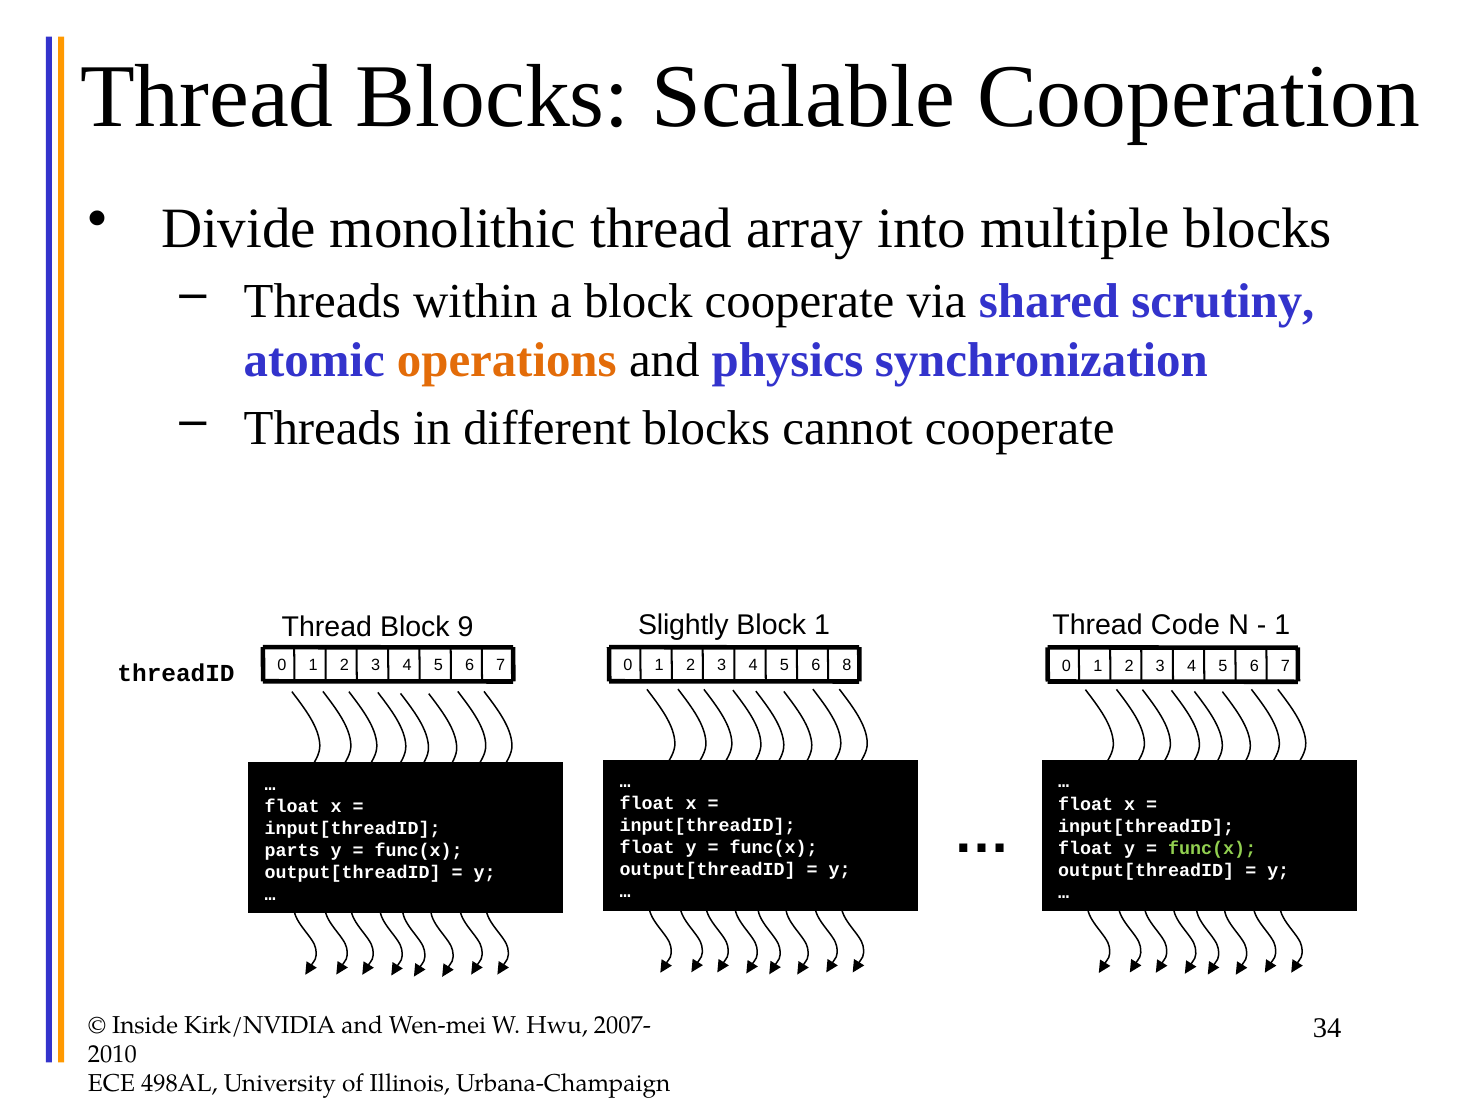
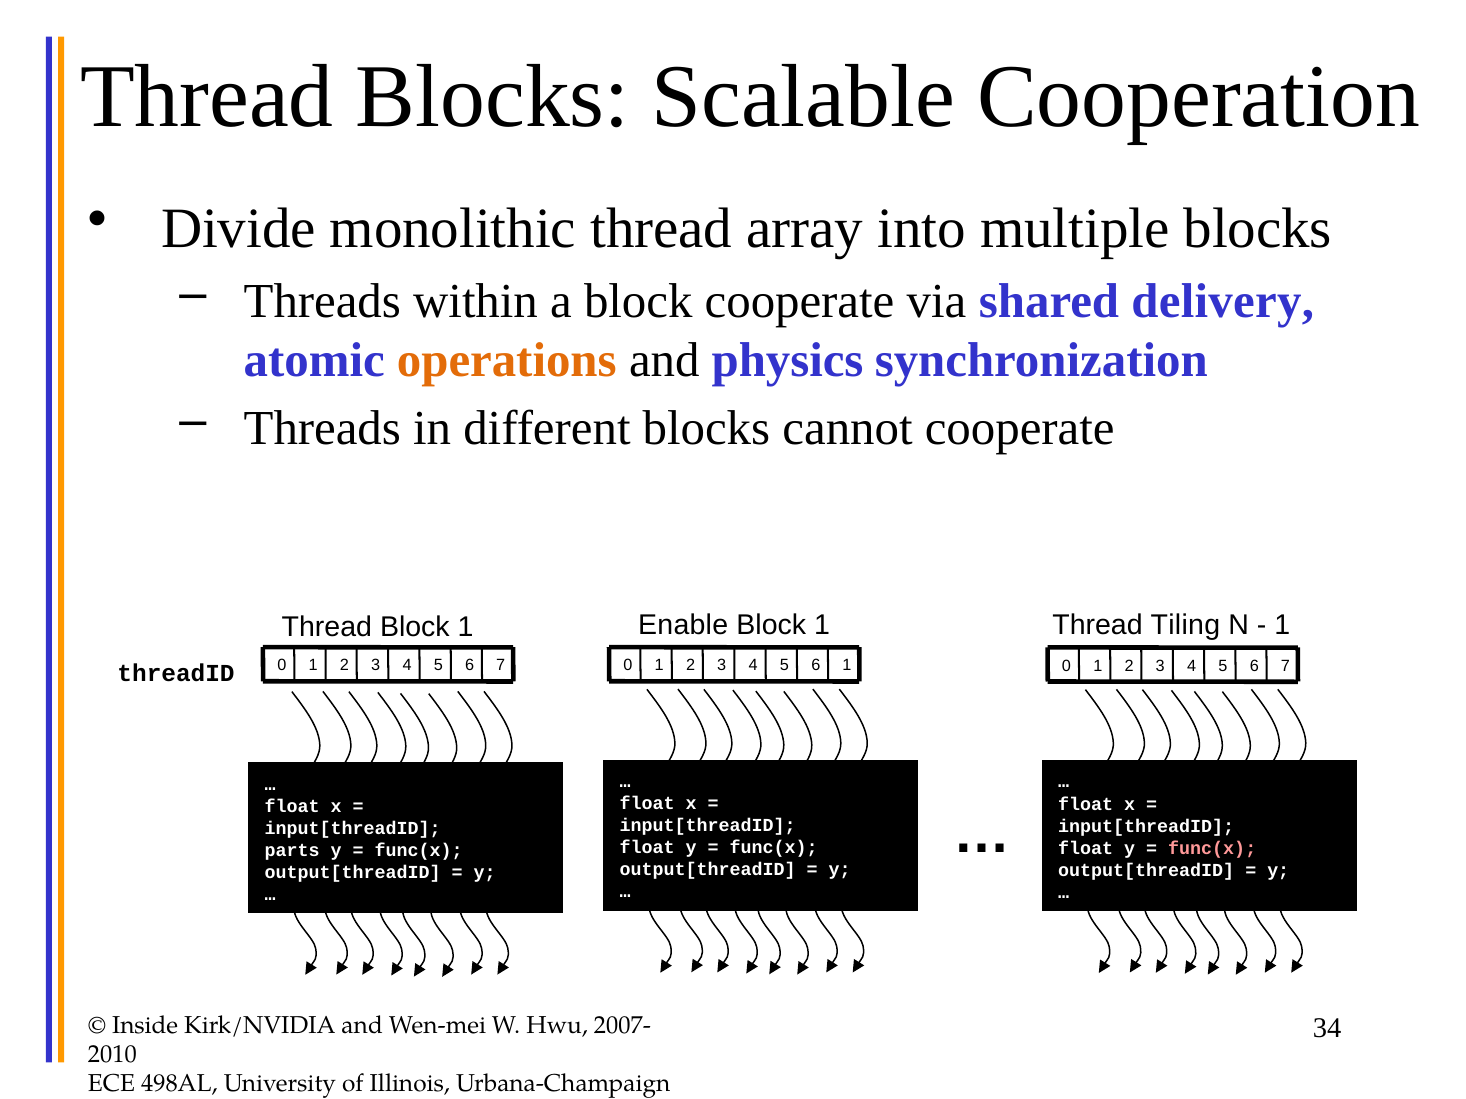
scrutiny: scrutiny -> delivery
Slightly: Slightly -> Enable
Code: Code -> Tiling
Thread Block 9: 9 -> 1
0 8: 8 -> 1
func(x at (1212, 848) colour: light green -> pink
